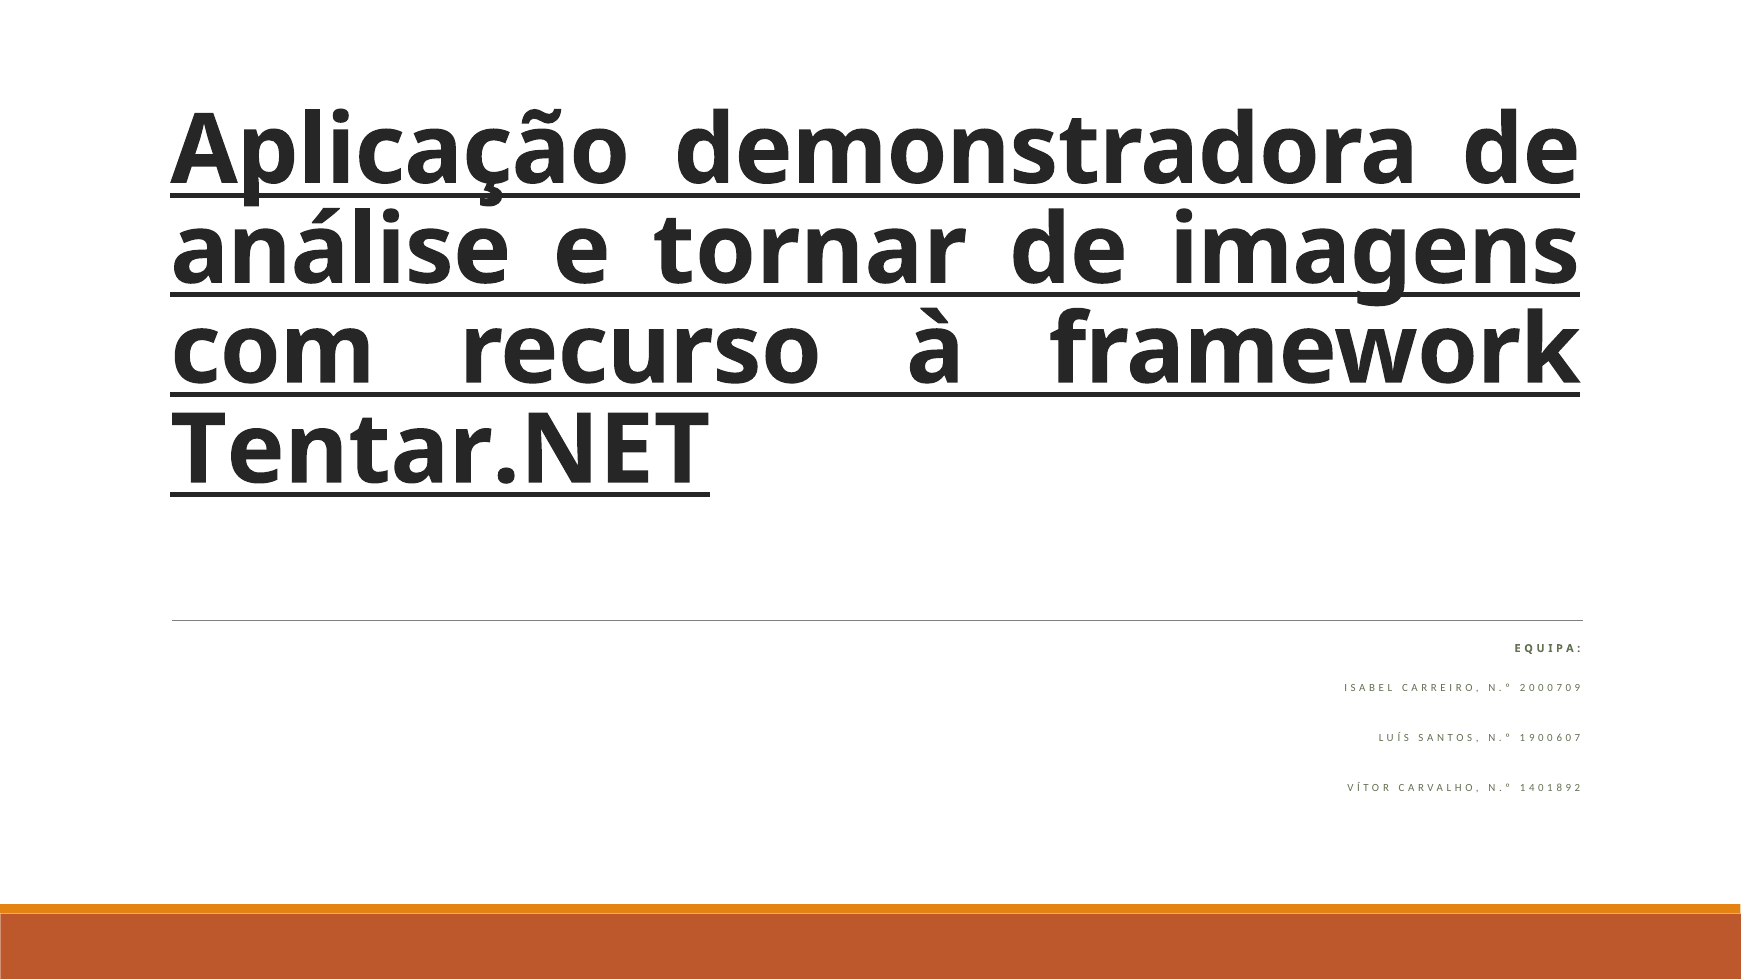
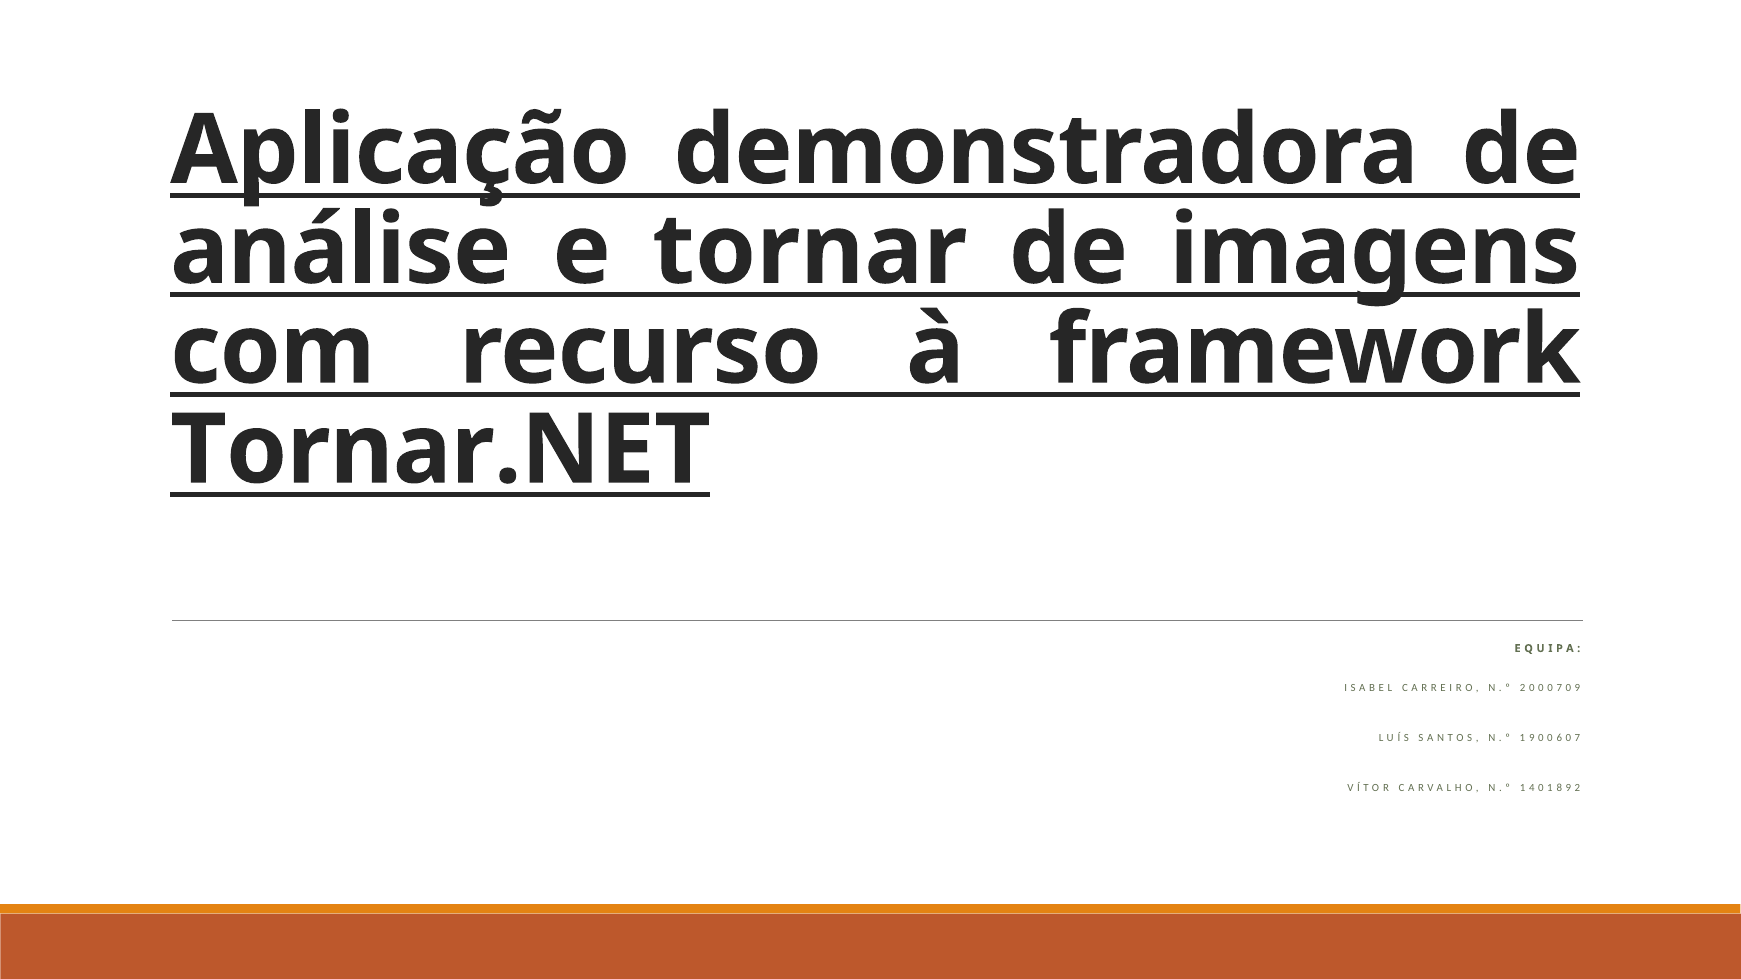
Tentar.NET: Tentar.NET -> Tornar.NET
